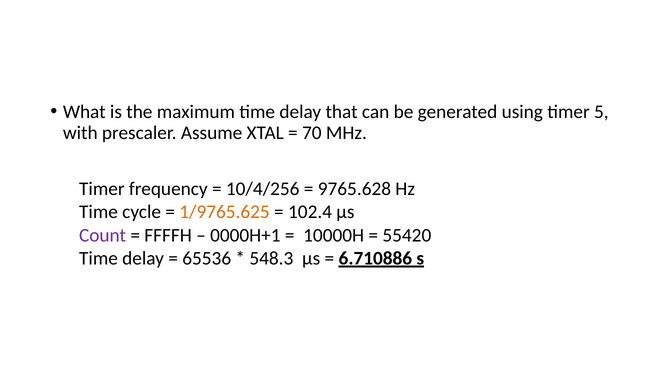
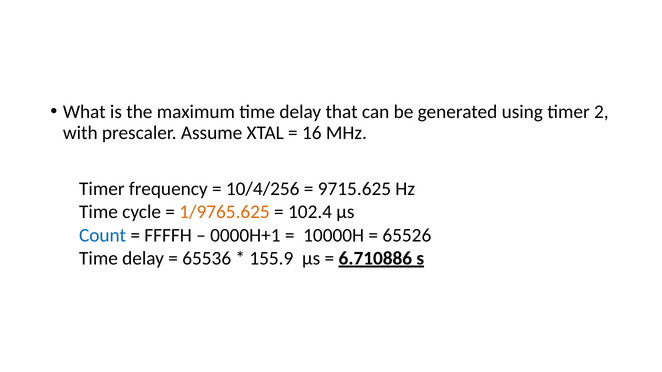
5: 5 -> 2
70: 70 -> 16
9765.628: 9765.628 -> 9715.625
Count colour: purple -> blue
55420: 55420 -> 65526
548.3: 548.3 -> 155.9
